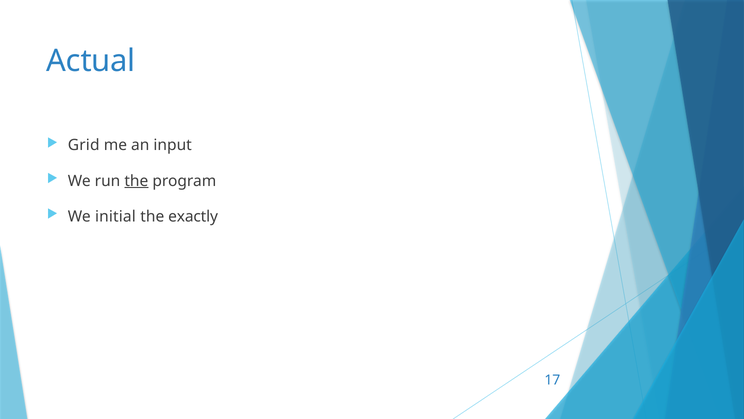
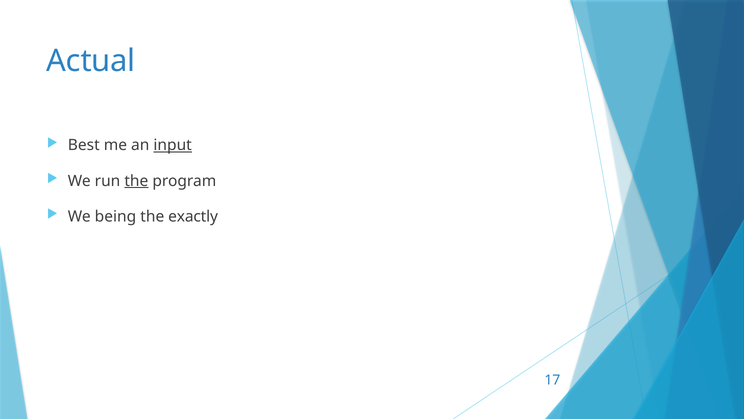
Grid: Grid -> Best
input underline: none -> present
initial: initial -> being
